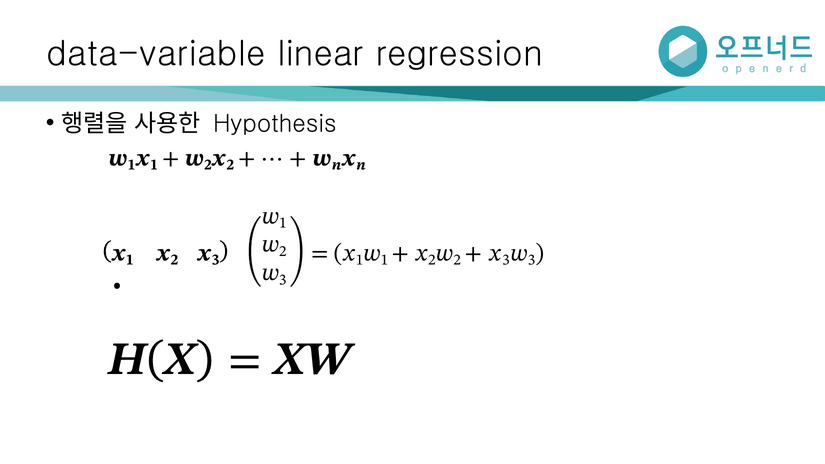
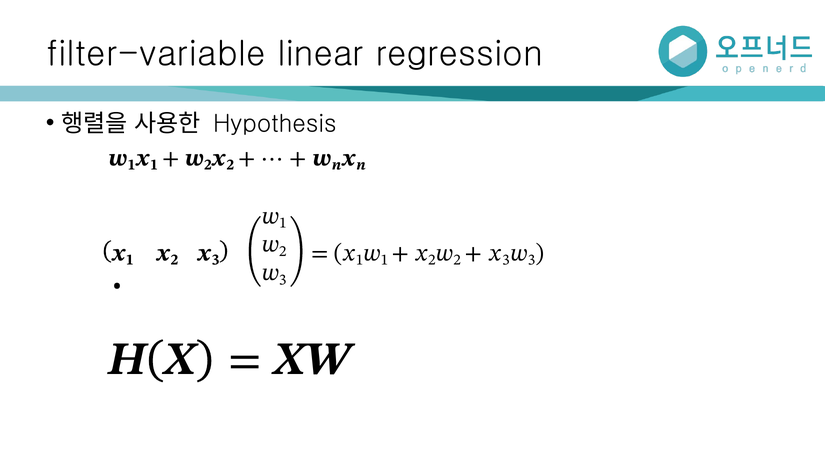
data-variable: data-variable -> filter-variable
